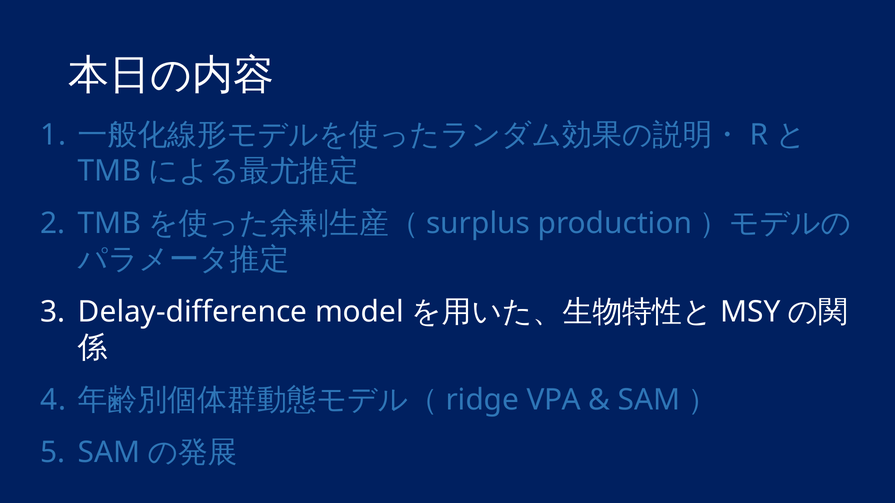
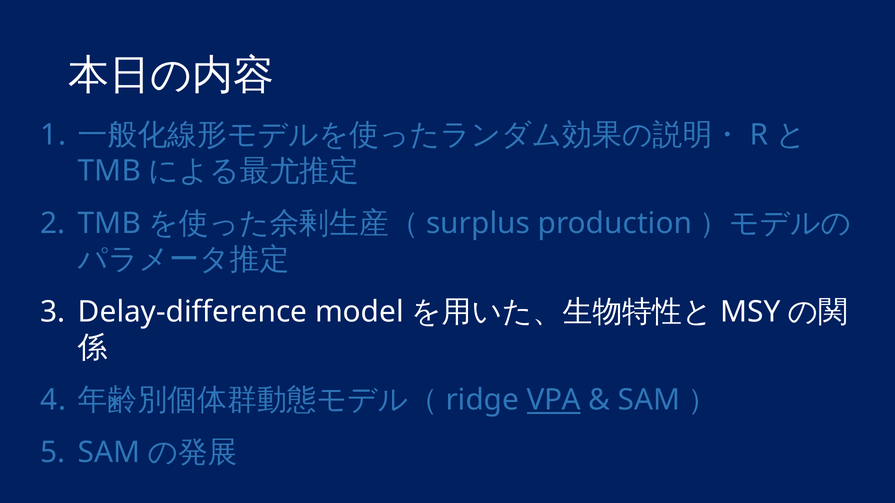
VPA underline: none -> present
